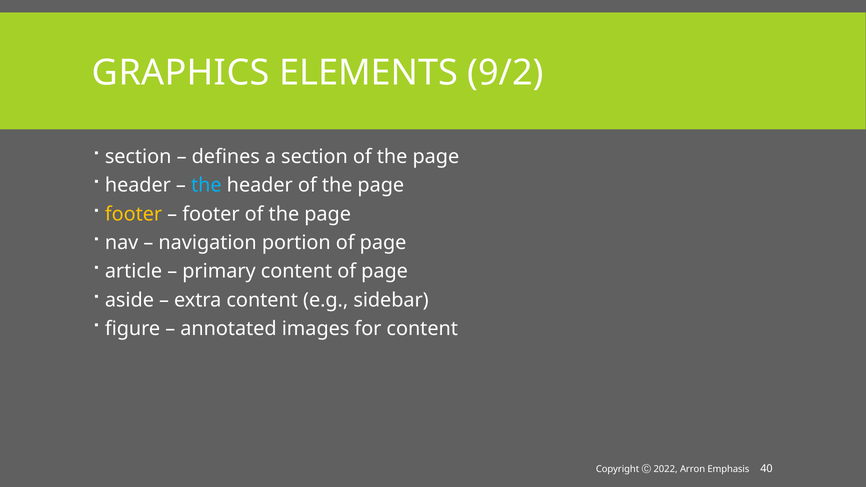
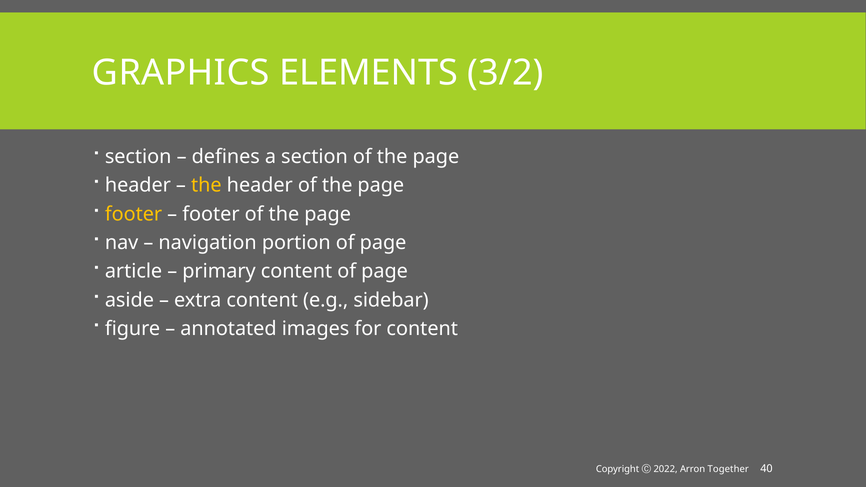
9/2: 9/2 -> 3/2
the at (206, 185) colour: light blue -> yellow
Emphasis: Emphasis -> Together
